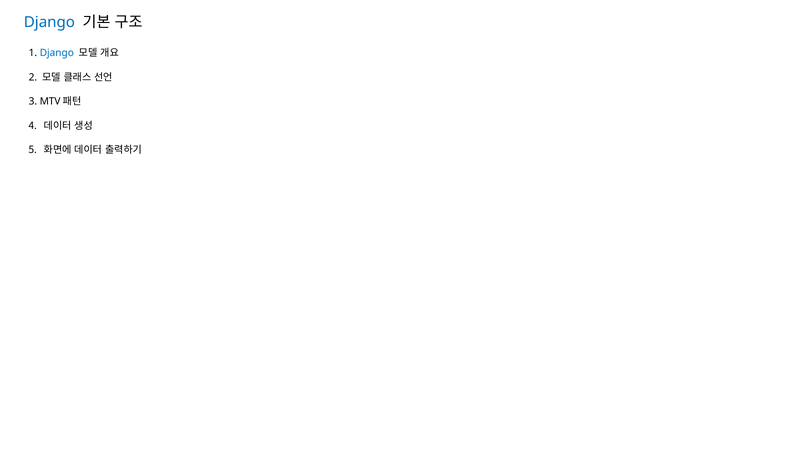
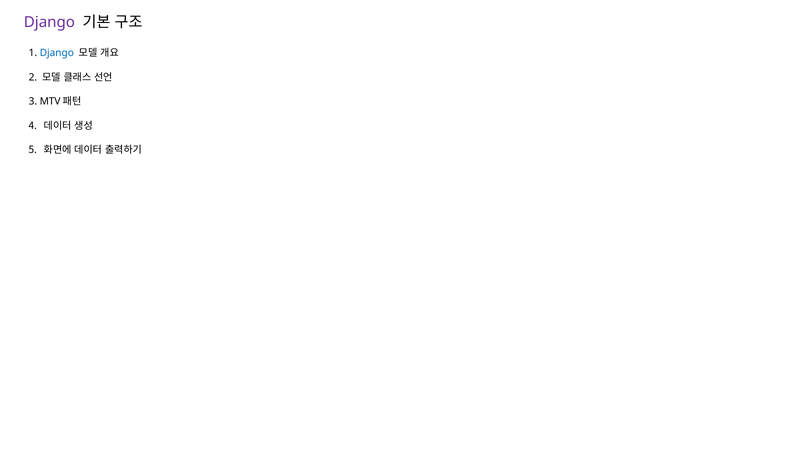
Django at (49, 22) colour: blue -> purple
